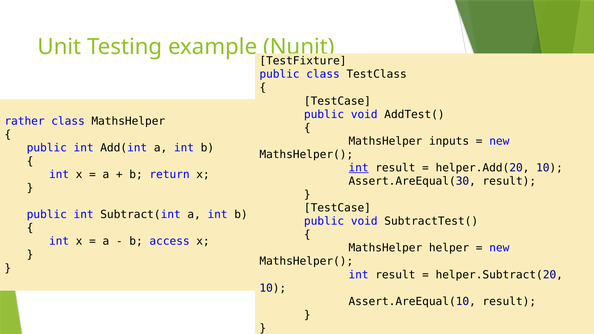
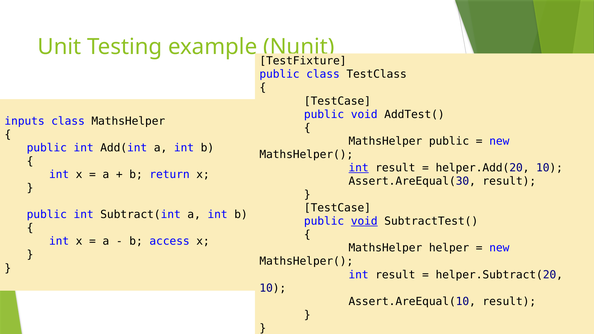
rather: rather -> inputs
MathsHelper inputs: inputs -> public
void at (364, 221) underline: none -> present
